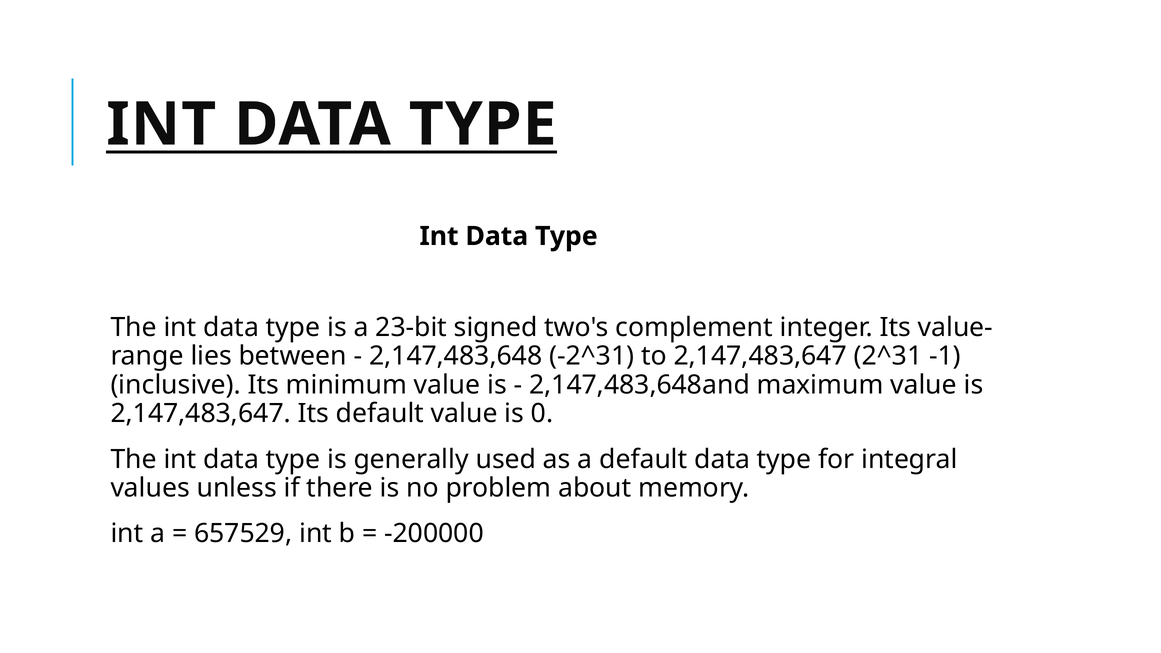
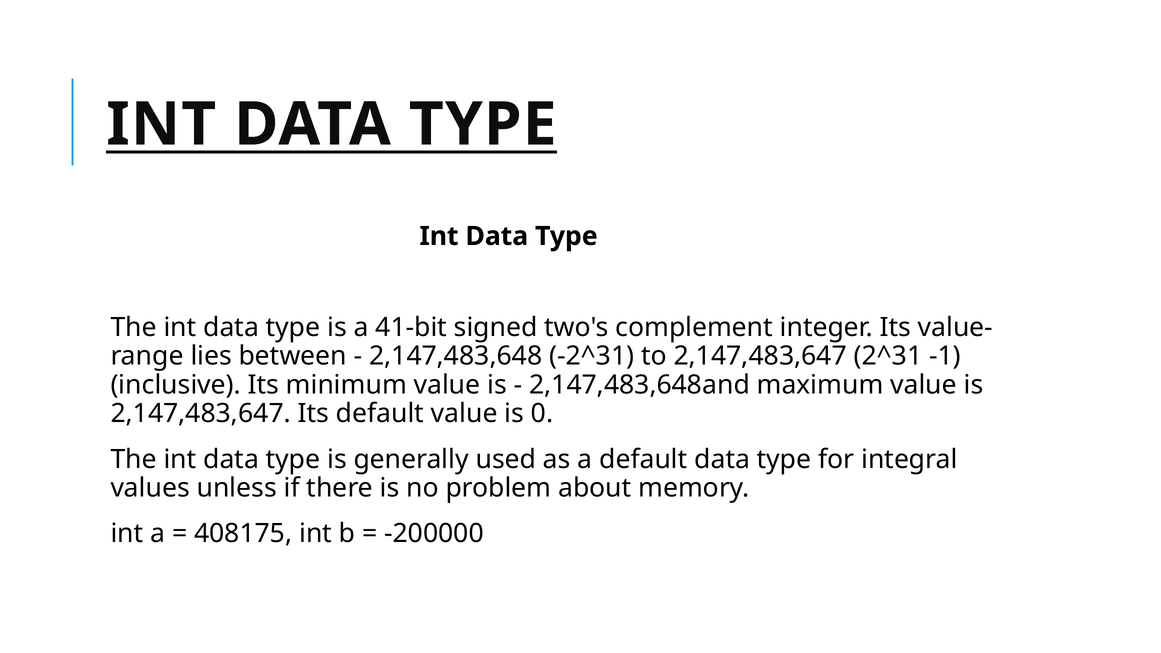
23-bit: 23-bit -> 41-bit
657529: 657529 -> 408175
